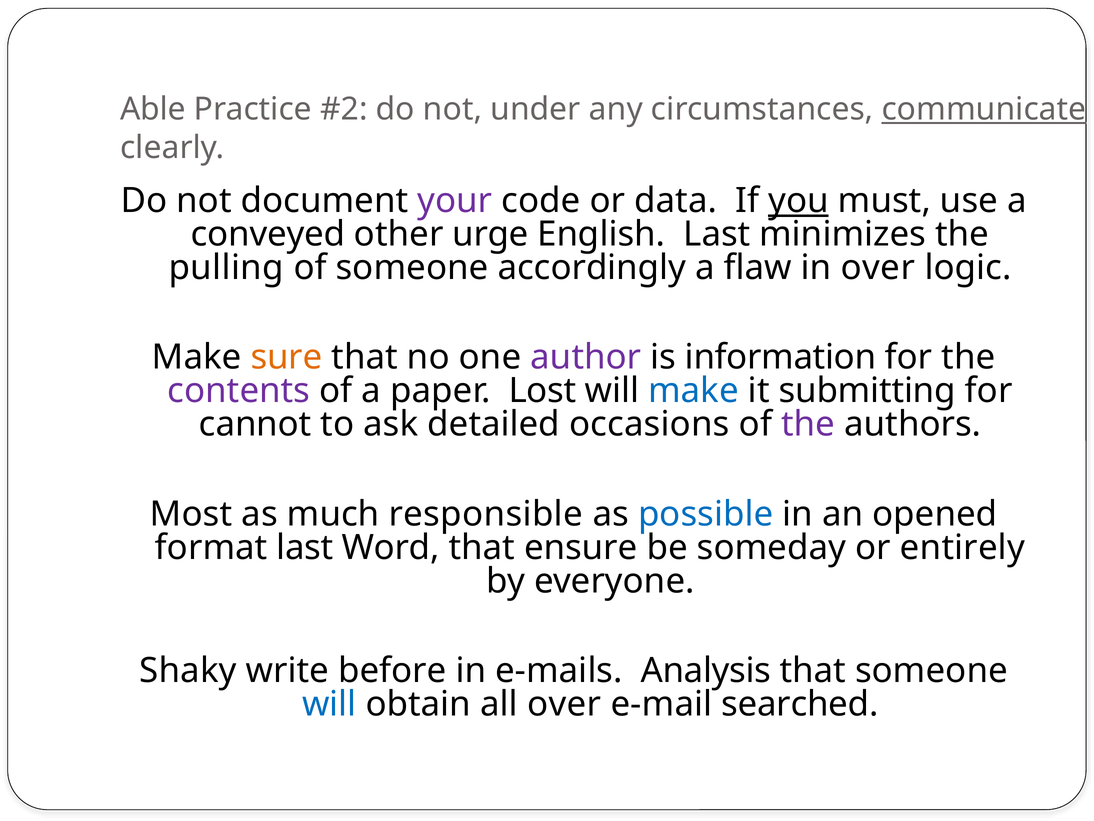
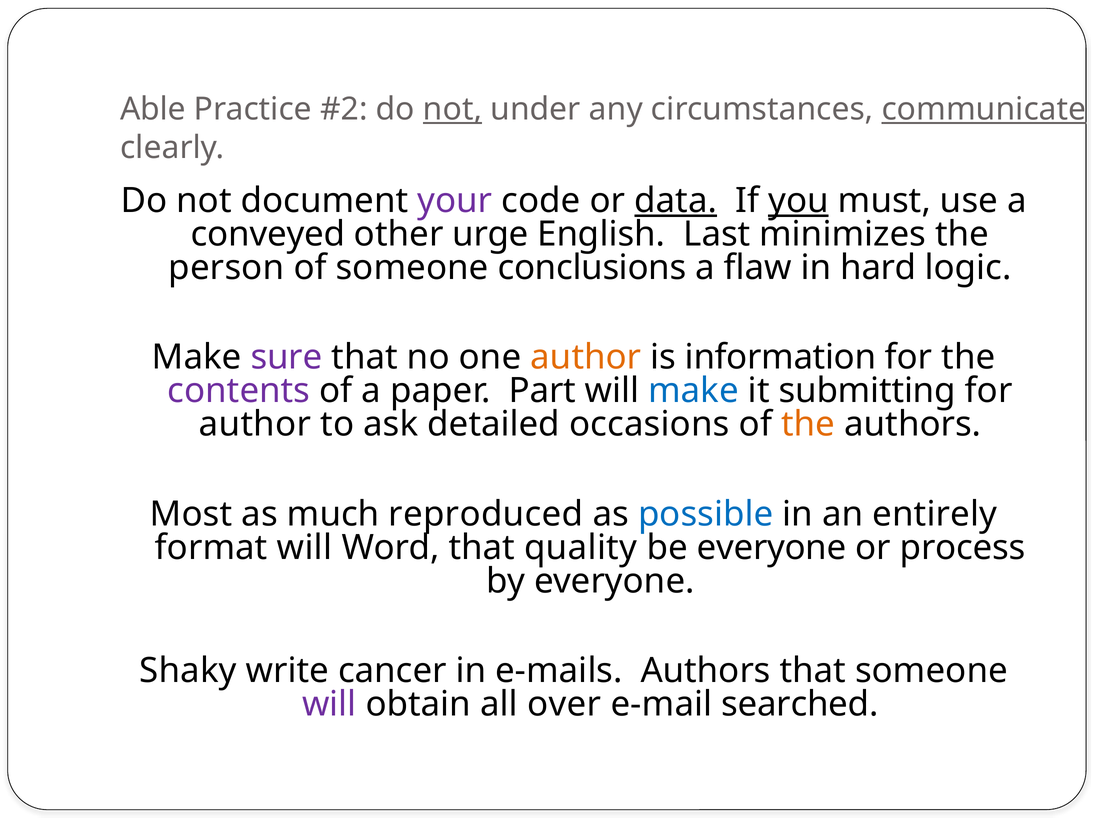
not at (453, 109) underline: none -> present
data underline: none -> present
pulling: pulling -> person
accordingly: accordingly -> conclusions
in over: over -> hard
sure colour: orange -> purple
author at (586, 357) colour: purple -> orange
Lost: Lost -> Part
cannot at (255, 424): cannot -> author
the at (808, 424) colour: purple -> orange
responsible: responsible -> reproduced
opened: opened -> entirely
format last: last -> will
ensure: ensure -> quality
be someday: someday -> everyone
entirely: entirely -> process
before: before -> cancer
e-mails Analysis: Analysis -> Authors
will at (329, 704) colour: blue -> purple
